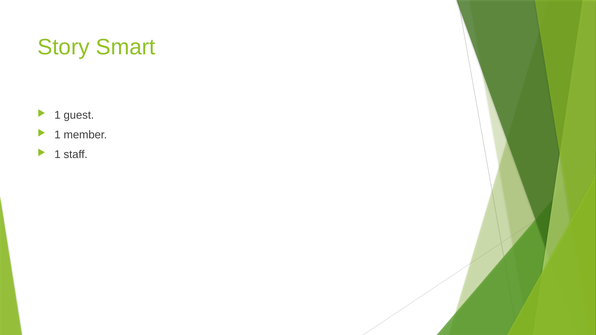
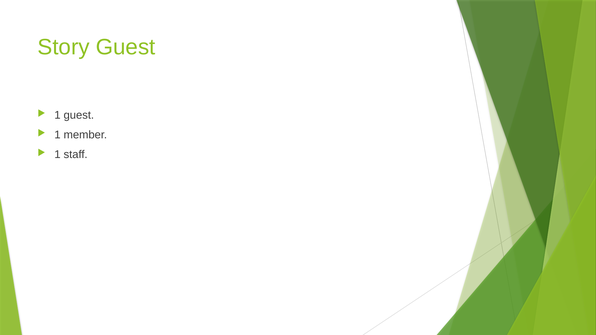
Story Smart: Smart -> Guest
